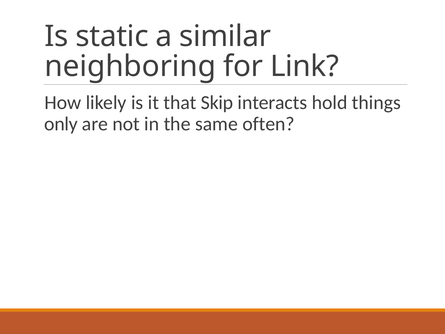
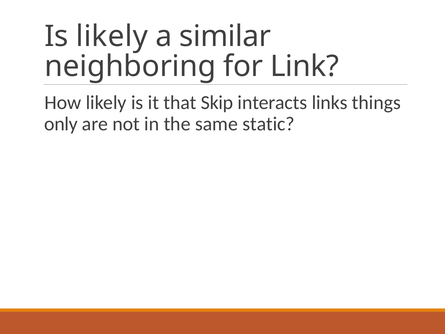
Is static: static -> likely
hold: hold -> links
often: often -> static
